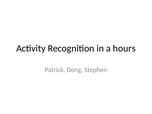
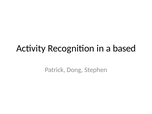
hours: hours -> based
